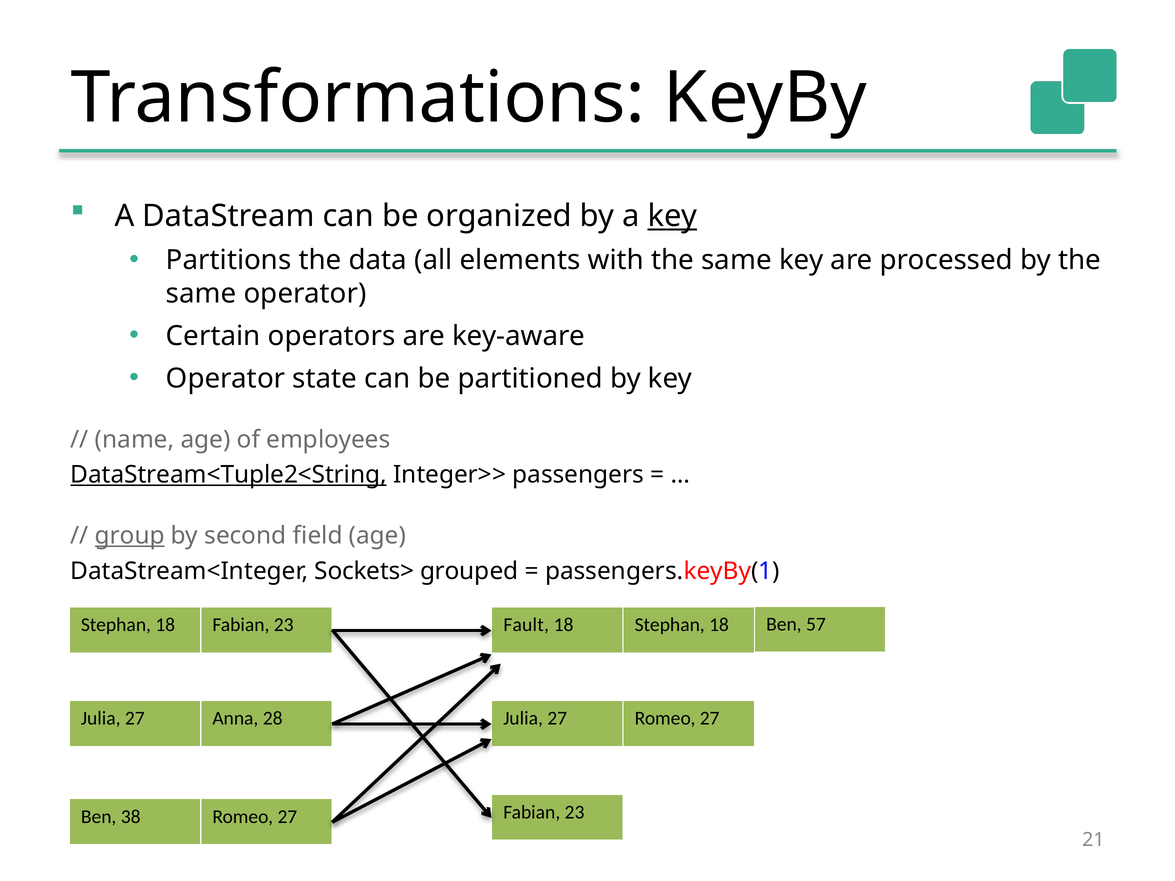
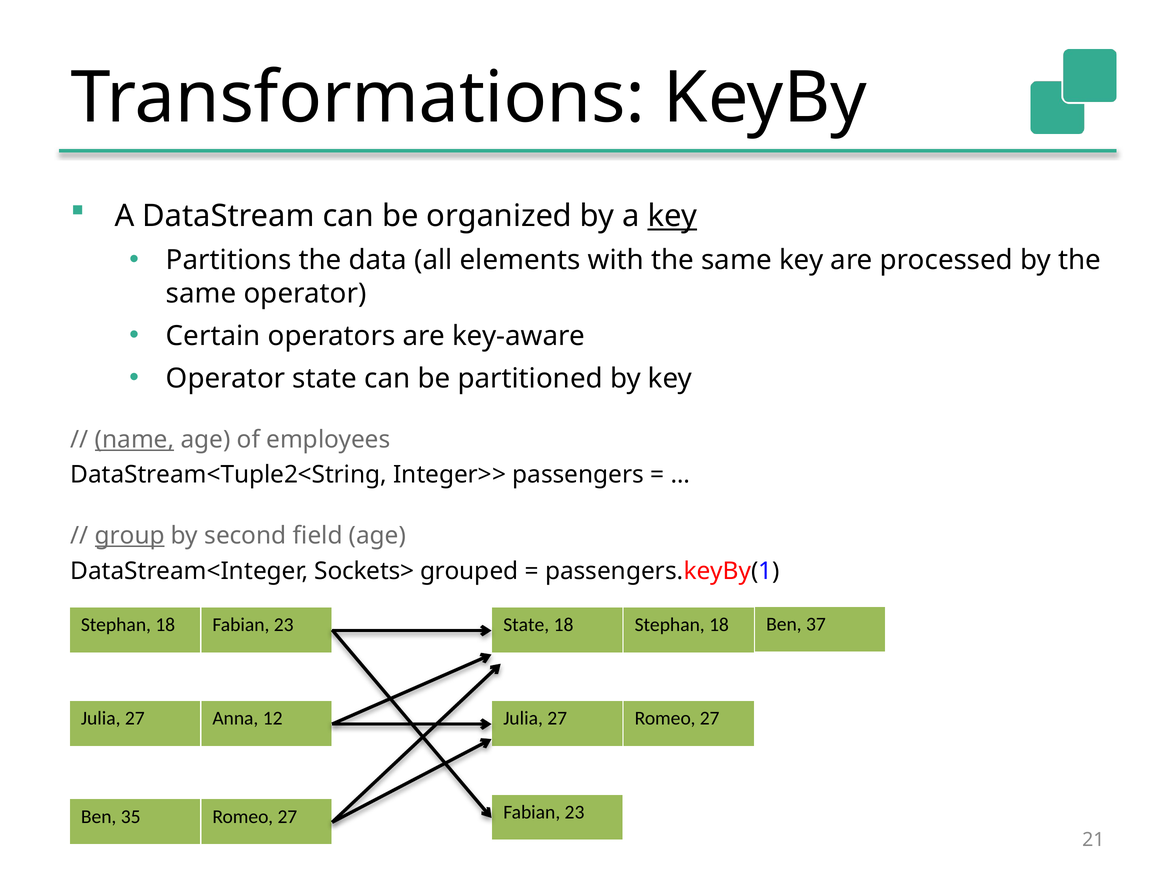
name underline: none -> present
DataStream<Tuple2<String underline: present -> none
57: 57 -> 37
Fault at (526, 625): Fault -> State
28: 28 -> 12
38: 38 -> 35
